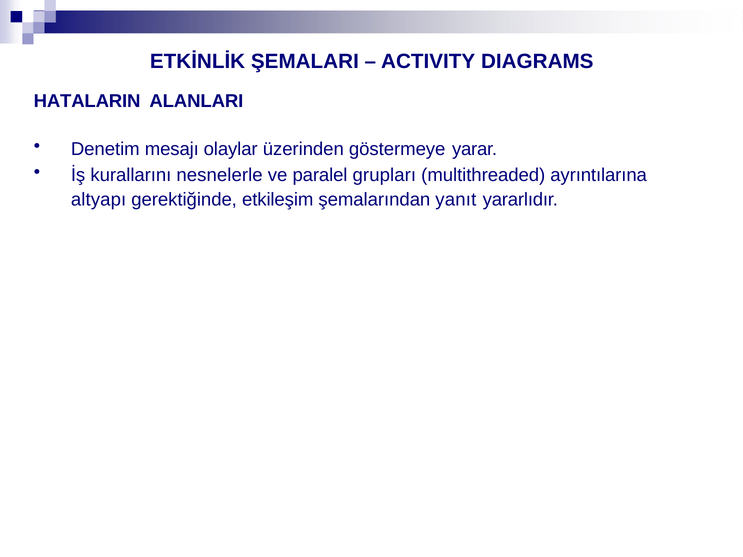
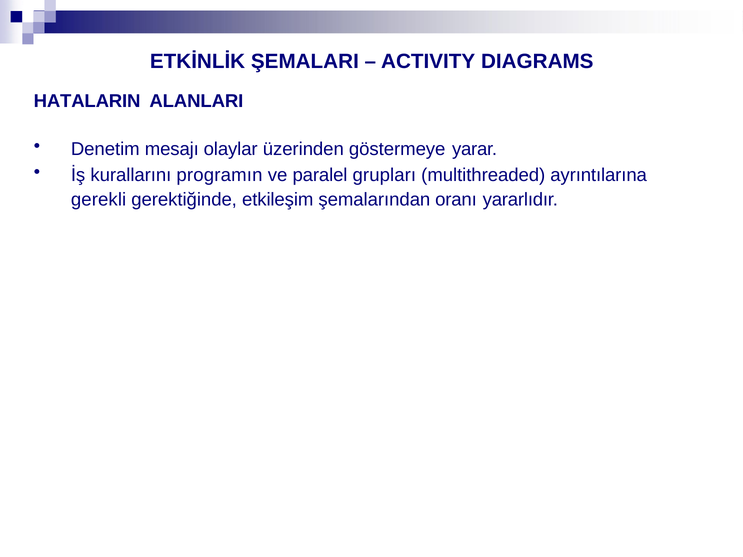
nesnelerle: nesnelerle -> programın
altyapı: altyapı -> gerekli
yanıt: yanıt -> oranı
